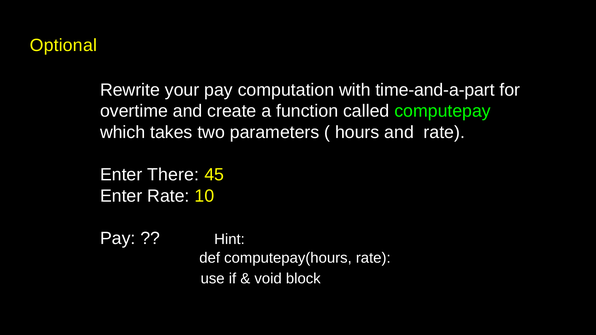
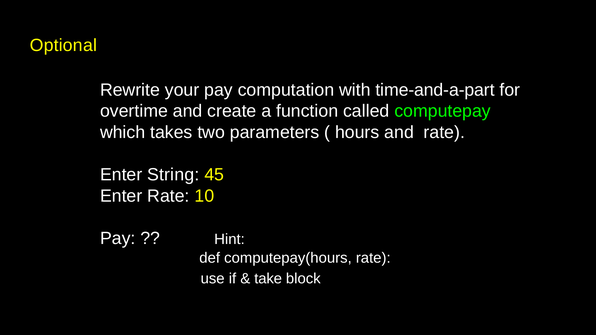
There: There -> String
void: void -> take
